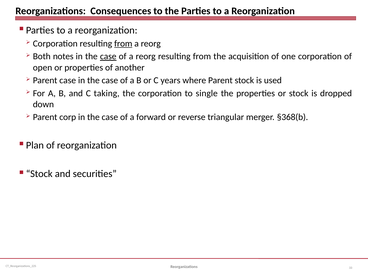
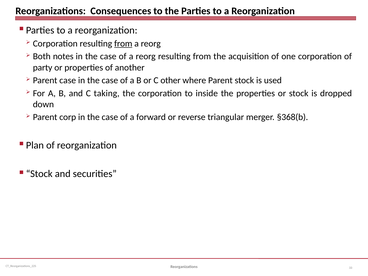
case at (108, 56) underline: present -> none
open: open -> party
years: years -> other
single: single -> inside
